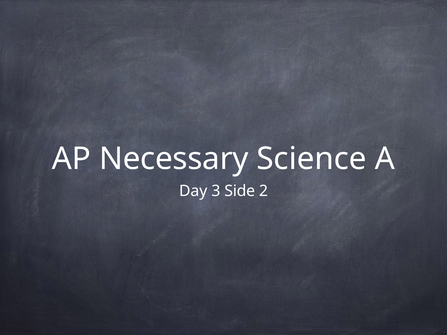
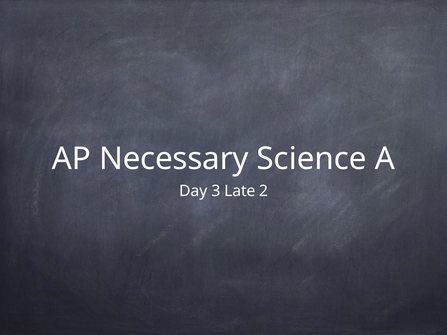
Side: Side -> Late
